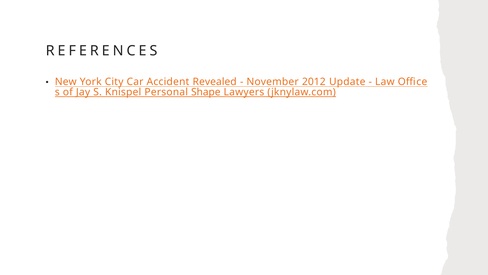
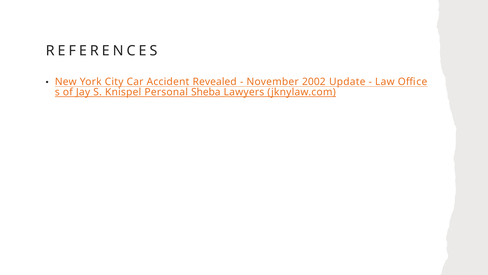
2012: 2012 -> 2002
Shape: Shape -> Sheba
